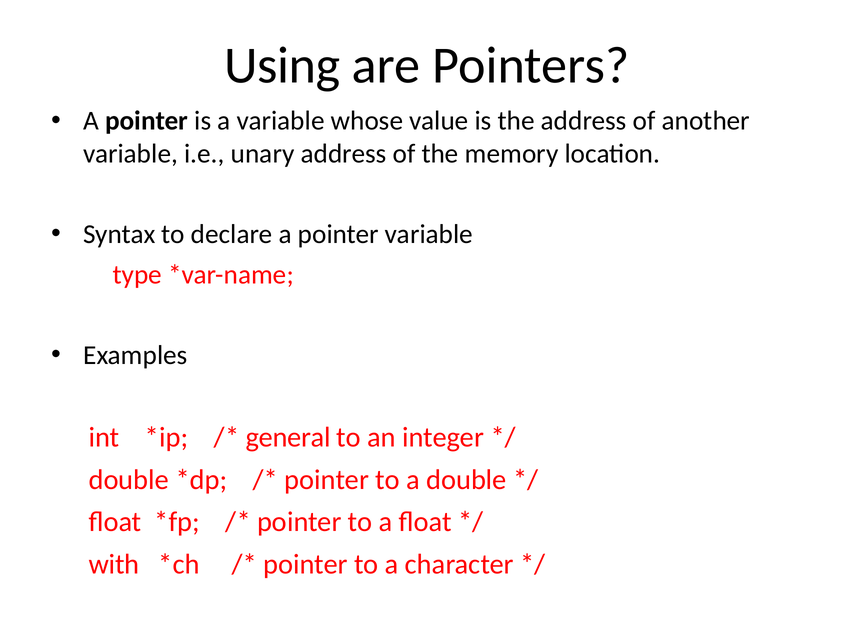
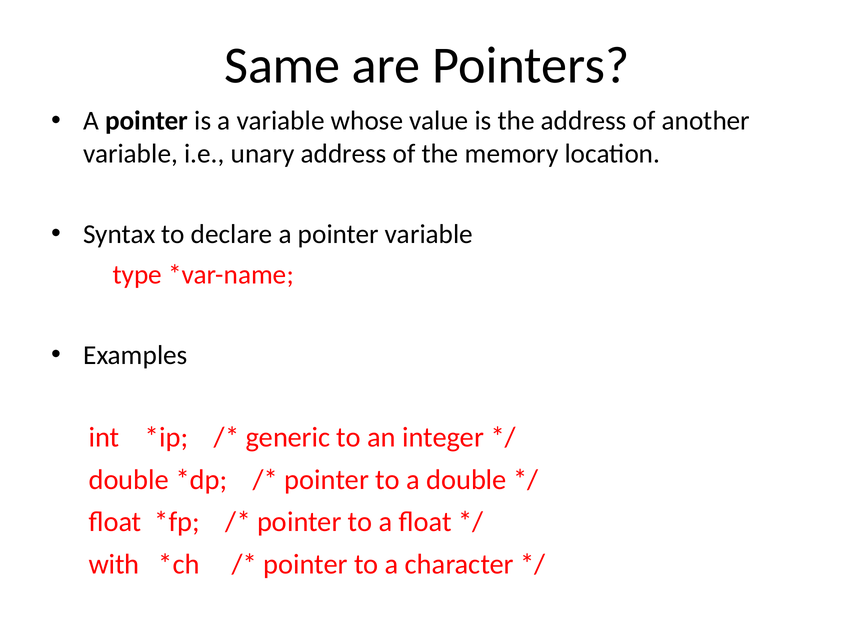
Using: Using -> Same
general: general -> generic
